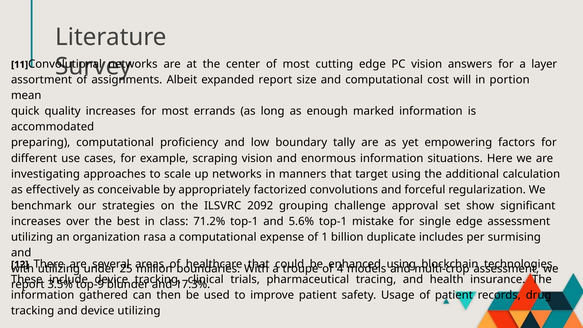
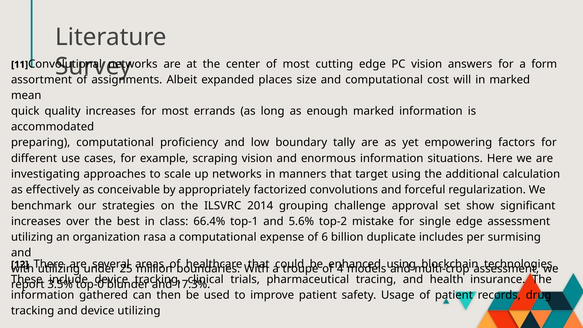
layer: layer -> form
expanded report: report -> places
in portion: portion -> marked
2092: 2092 -> 2014
71.2%: 71.2% -> 66.4%
5.6% top-1: top-1 -> top-2
1: 1 -> 6
top-9: top-9 -> top-0
